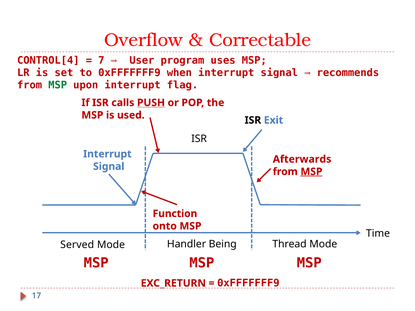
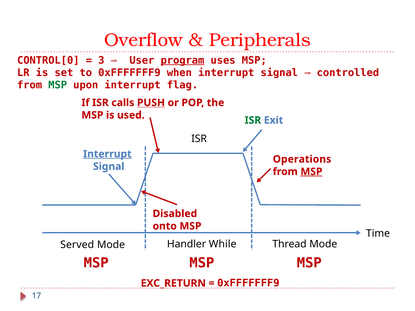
Correctable: Correctable -> Peripherals
CONTROL[4: CONTROL[4 -> CONTROL[0
7: 7 -> 3
program underline: none -> present
recommends: recommends -> controlled
ISR at (253, 120) colour: black -> green
Interrupt at (107, 154) underline: none -> present
Afterwards: Afterwards -> Operations
Function: Function -> Disabled
Being: Being -> While
